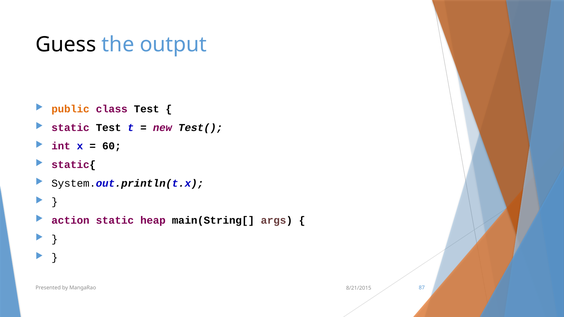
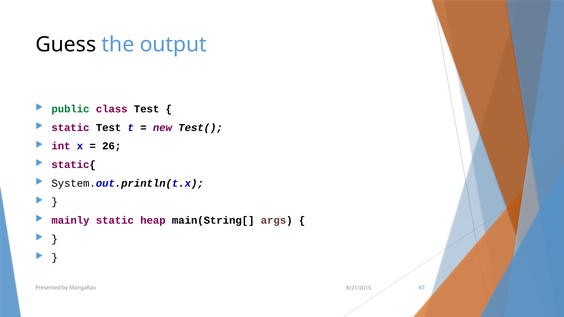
public colour: orange -> green
60: 60 -> 26
action: action -> mainly
